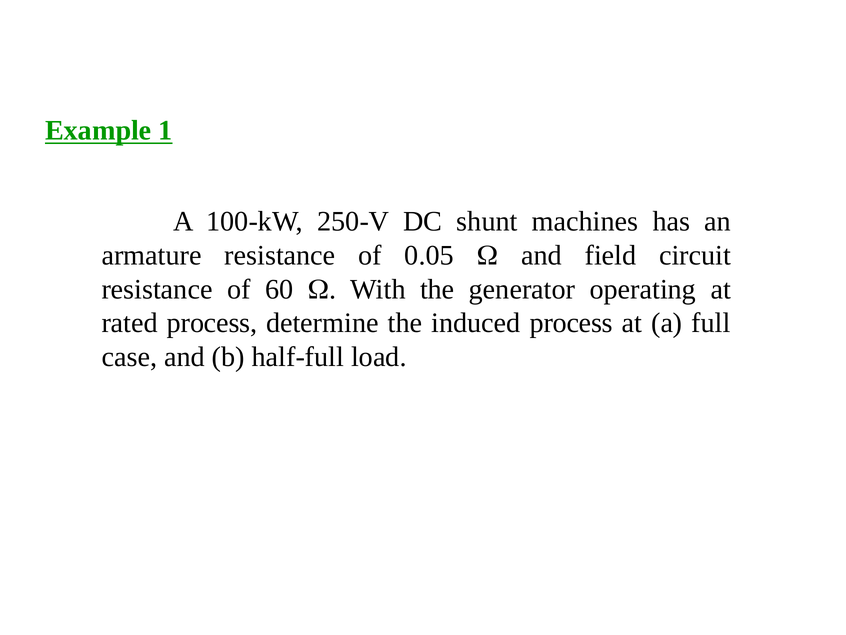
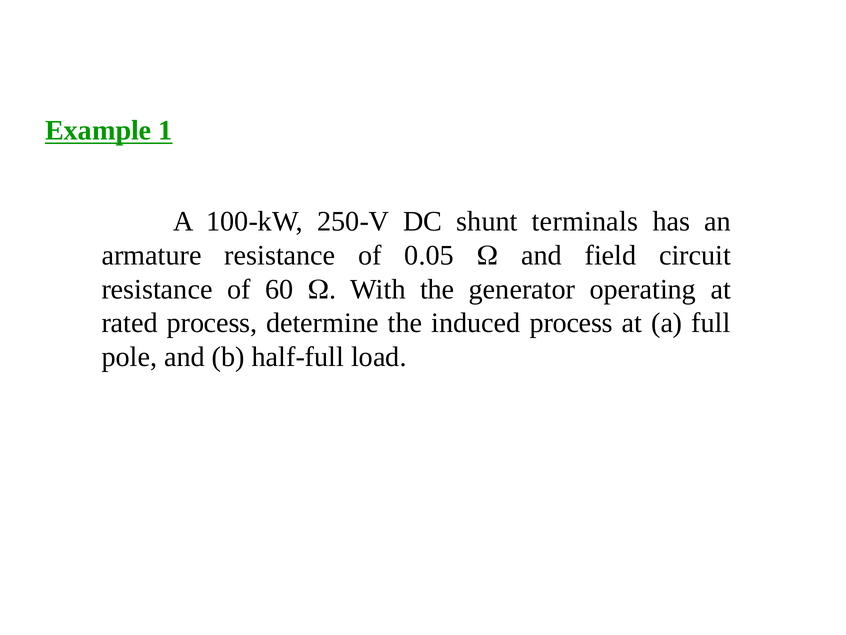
machines: machines -> terminals
case: case -> pole
